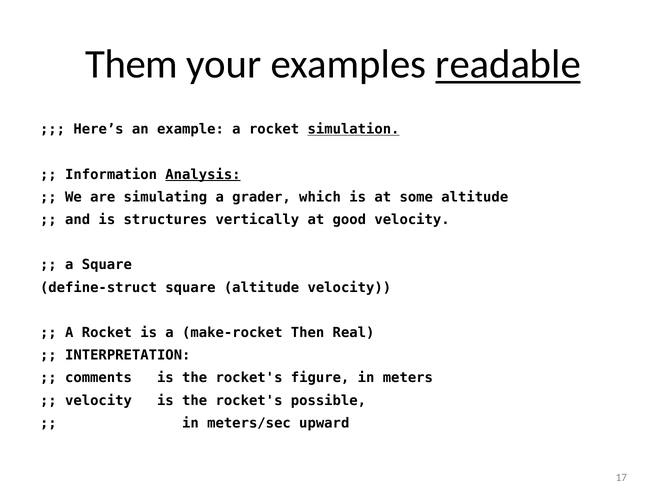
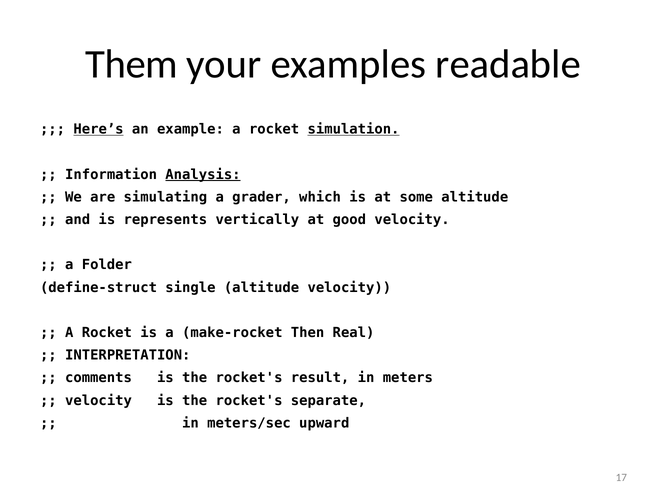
readable underline: present -> none
Here’s underline: none -> present
structures: structures -> represents
a Square: Square -> Folder
define-struct square: square -> single
figure: figure -> result
possible: possible -> separate
